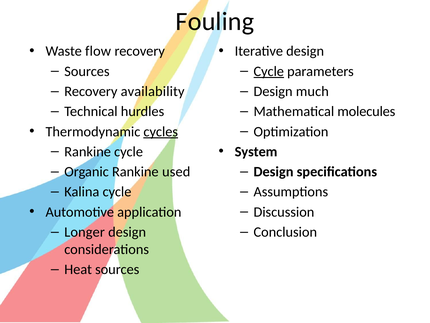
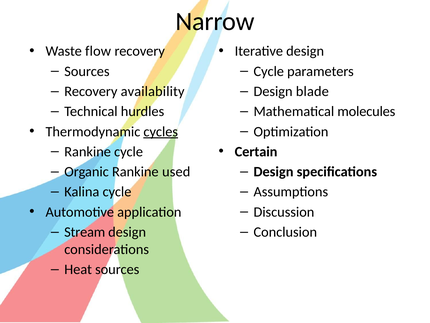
Fouling: Fouling -> Narrow
Cycle at (269, 71) underline: present -> none
much: much -> blade
System: System -> Certain
Longer: Longer -> Stream
